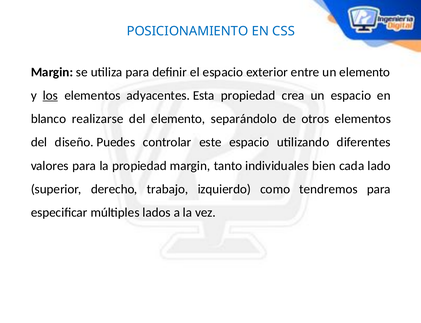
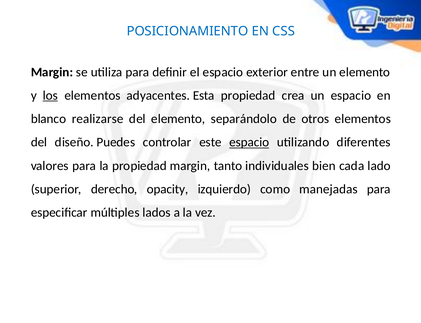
espacio at (249, 143) underline: none -> present
trabajo: trabajo -> opacity
tendremos: tendremos -> manejadas
